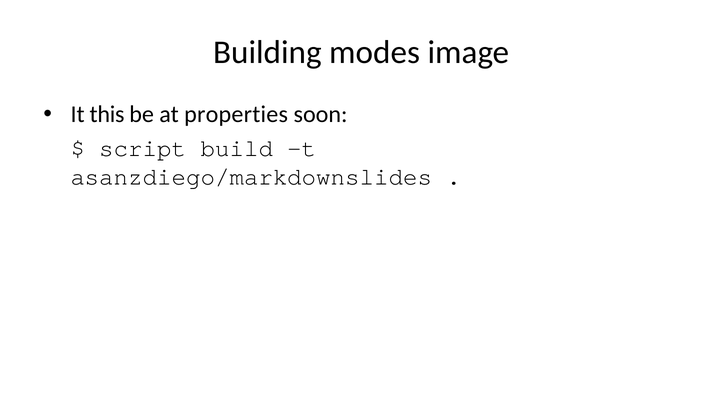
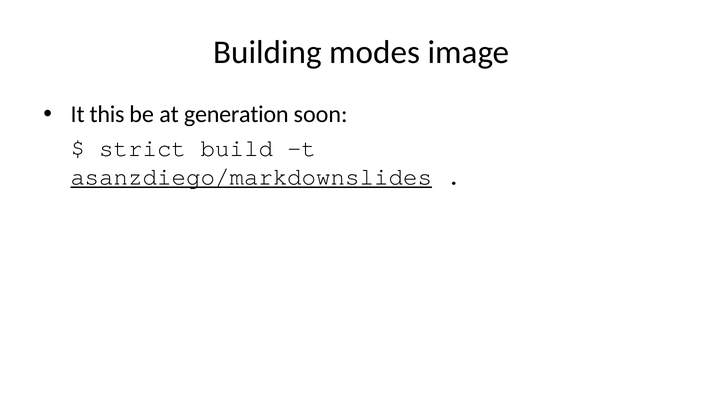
properties: properties -> generation
script: script -> strict
asanzdiego/markdownslides underline: none -> present
